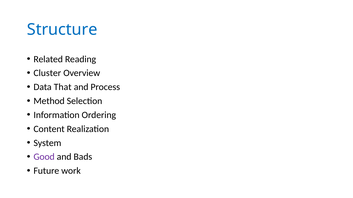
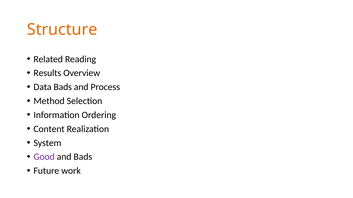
Structure colour: blue -> orange
Cluster: Cluster -> Results
Data That: That -> Bads
